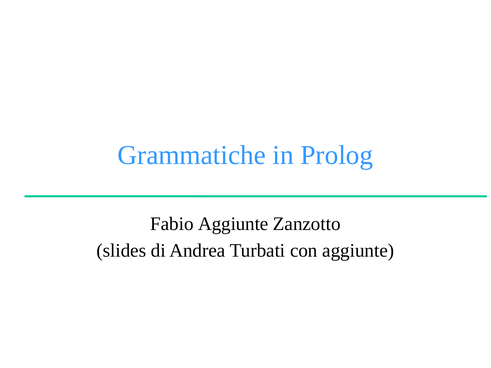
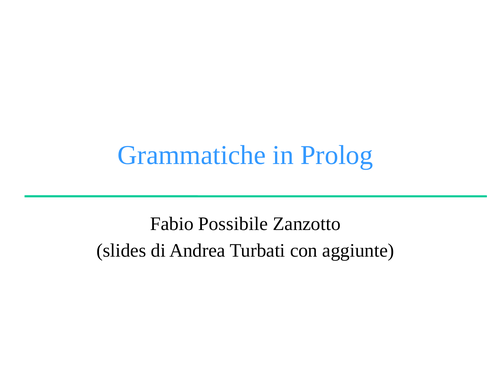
Fabio Aggiunte: Aggiunte -> Possibile
